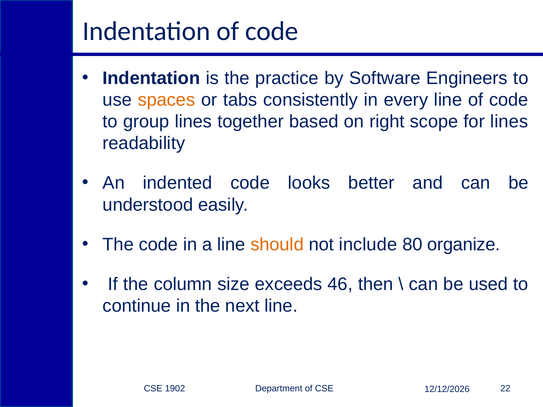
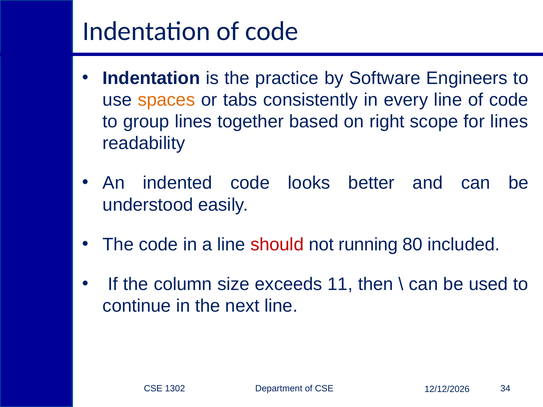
should colour: orange -> red
include: include -> running
organize: organize -> included
46: 46 -> 11
1902: 1902 -> 1302
22: 22 -> 34
